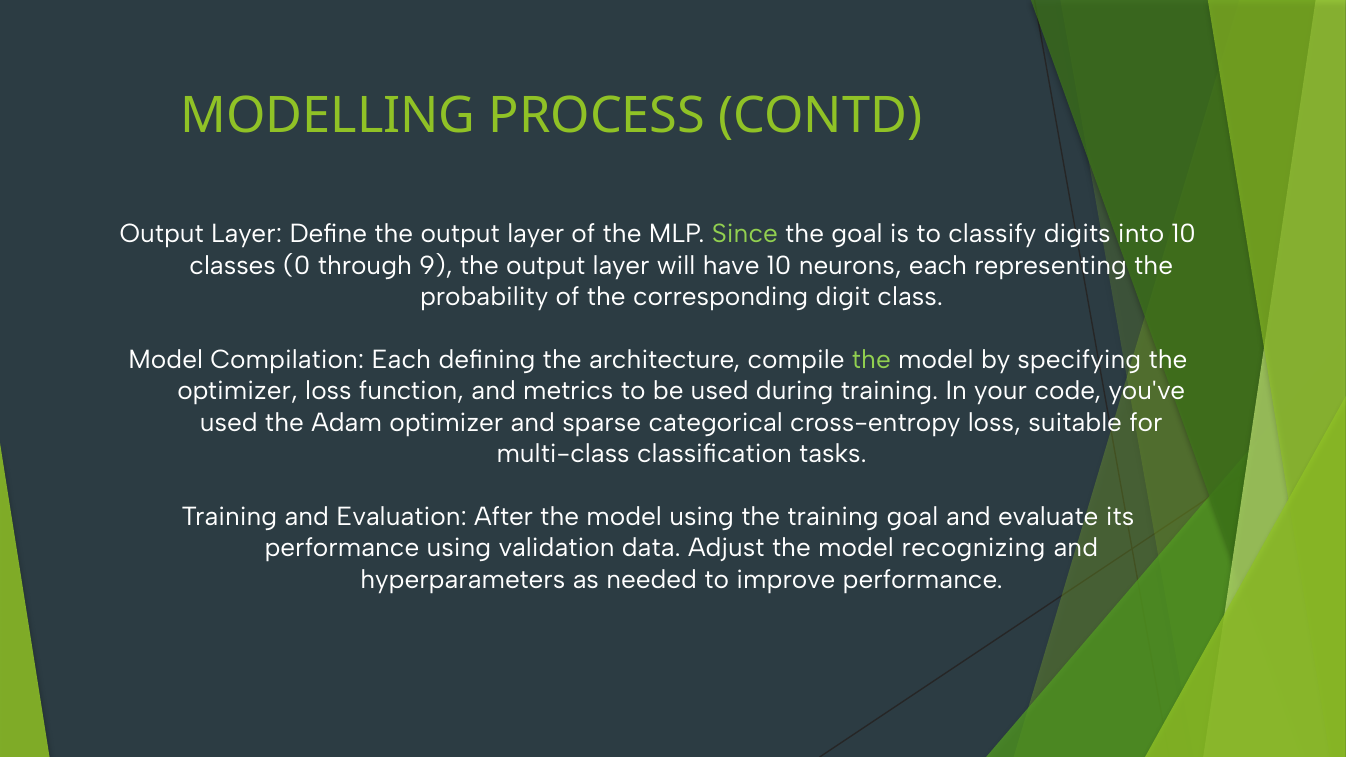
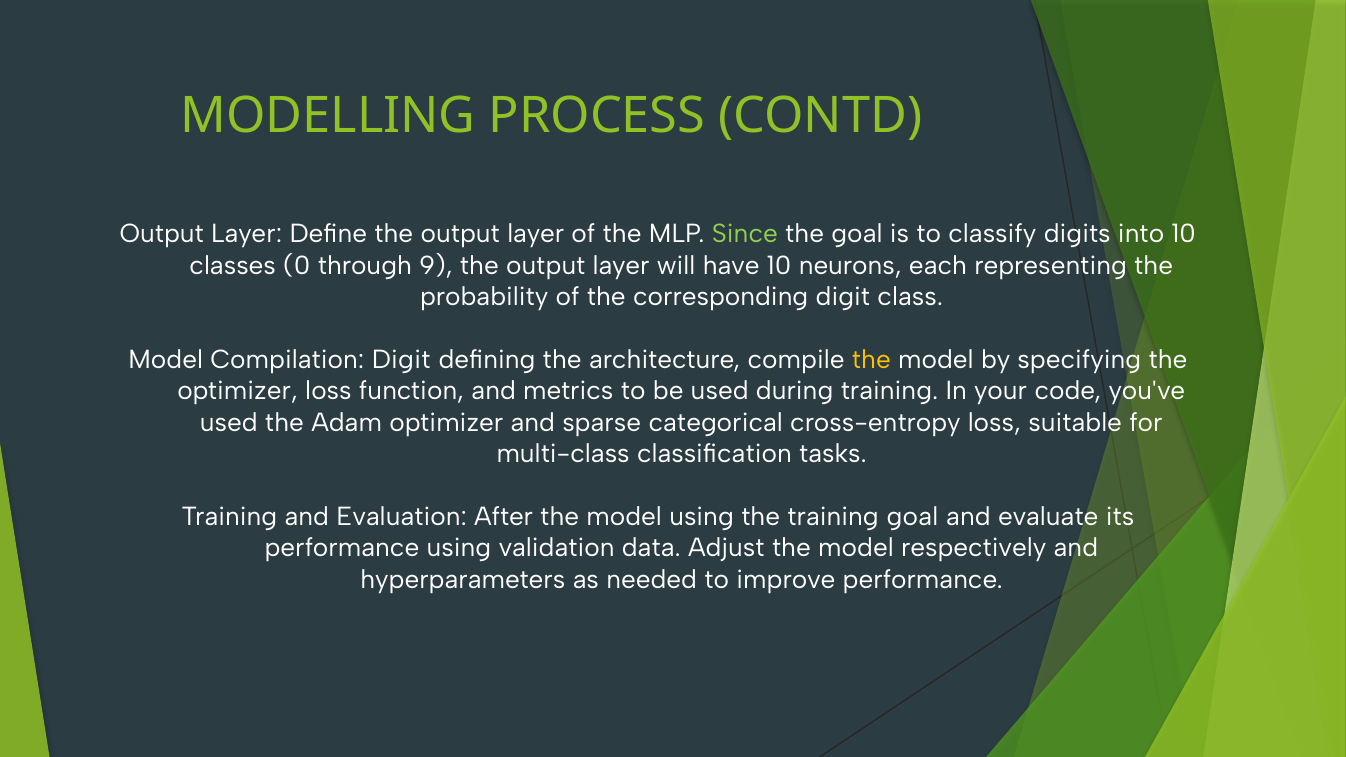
Compilation Each: Each -> Digit
the at (871, 360) colour: light green -> yellow
recognizing: recognizing -> respectively
